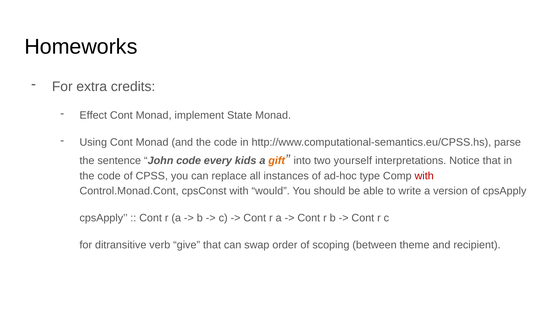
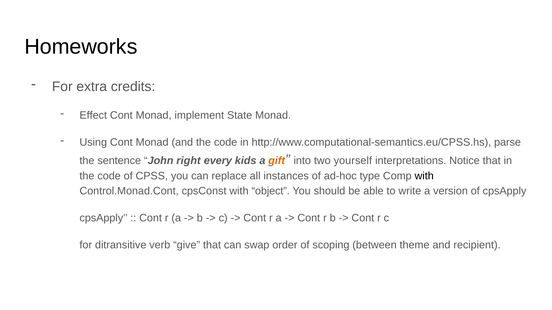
John code: code -> right
with at (424, 176) colour: red -> black
would: would -> object
